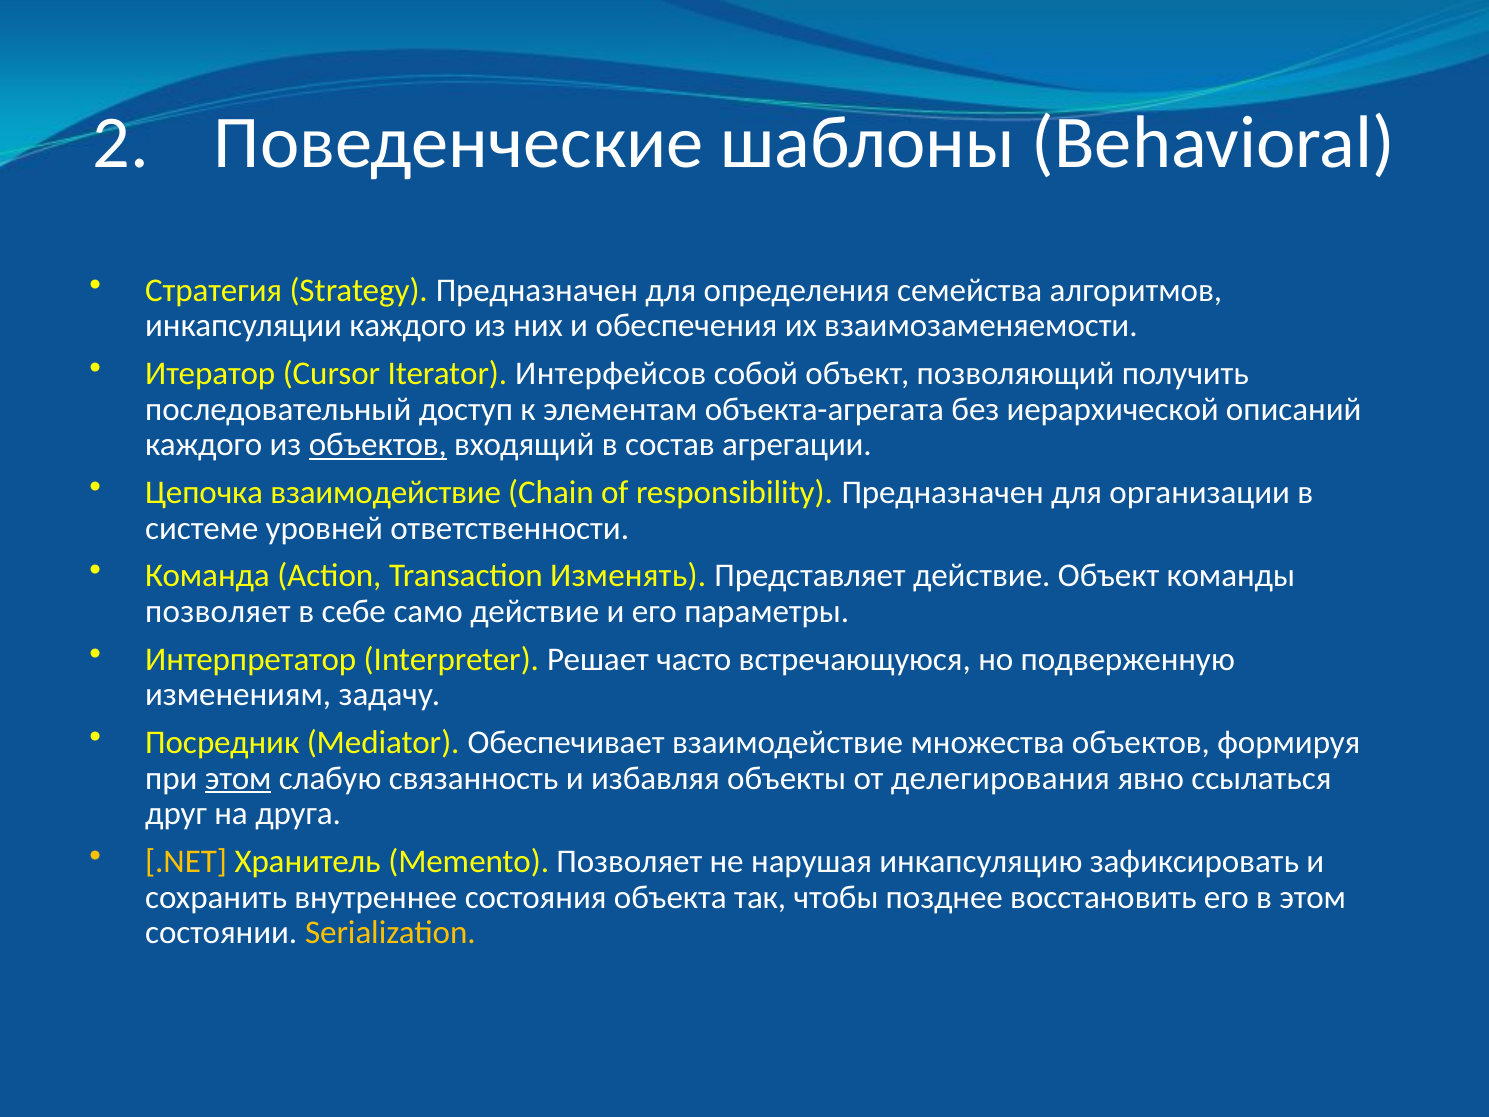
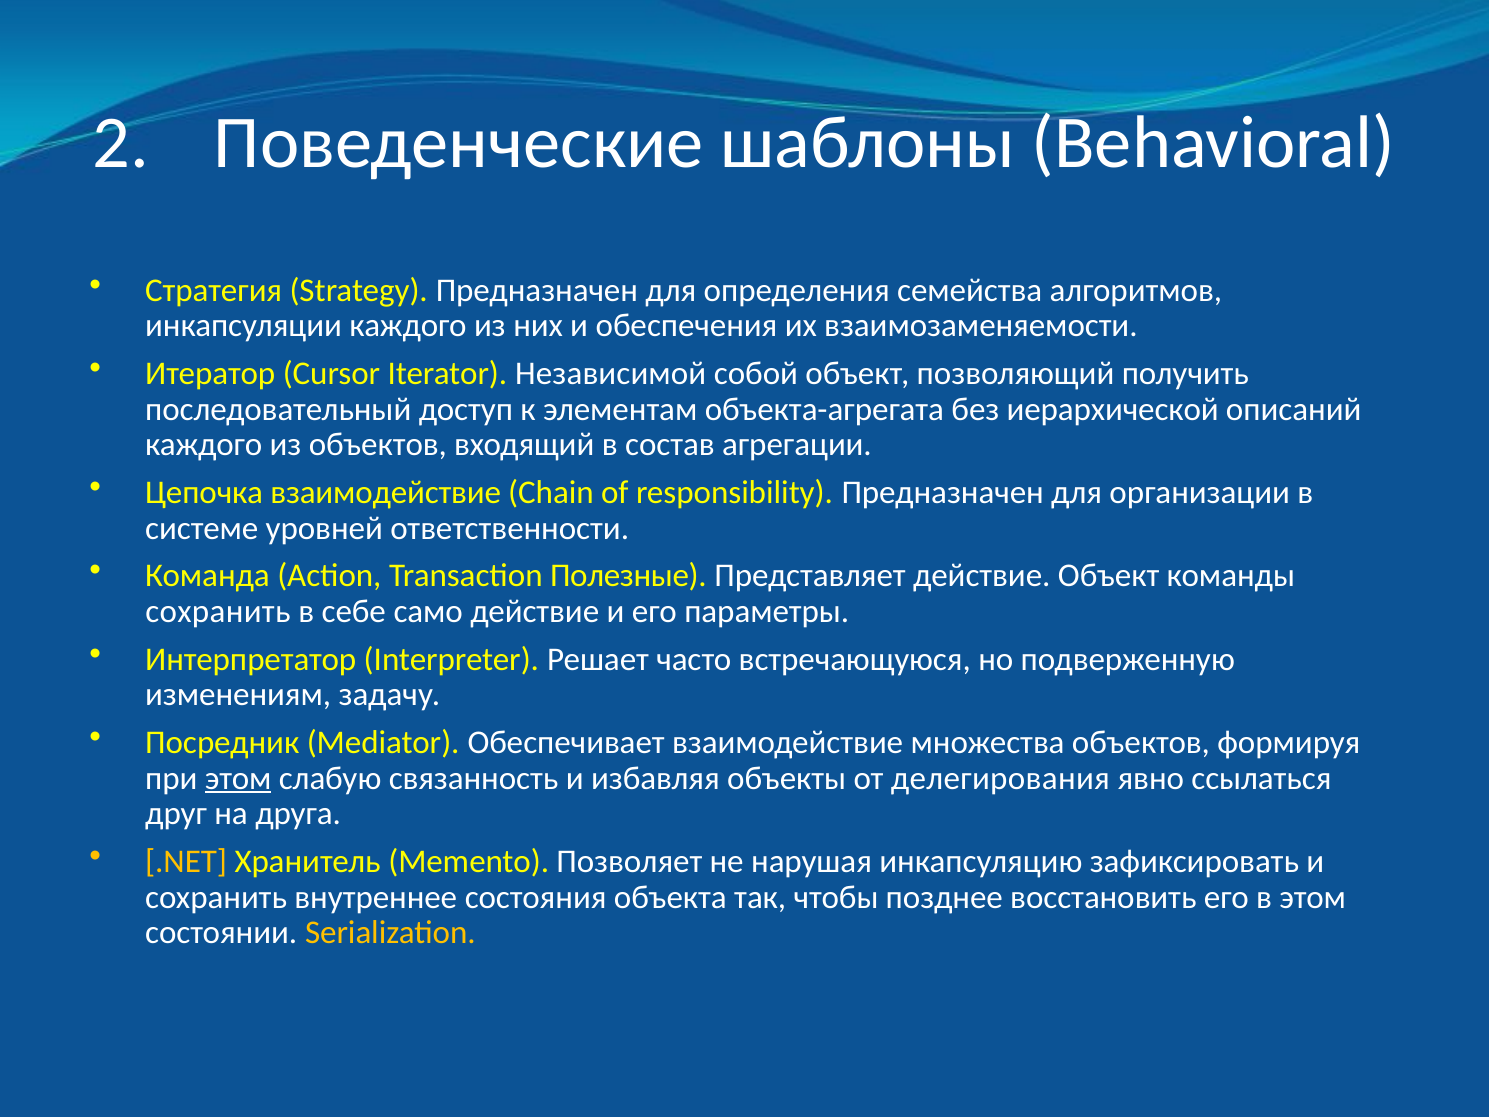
Интерфейсов: Интерфейсов -> Независимой
объектов at (378, 445) underline: present -> none
Изменять: Изменять -> Полезные
позволяет at (218, 611): позволяет -> сохранить
